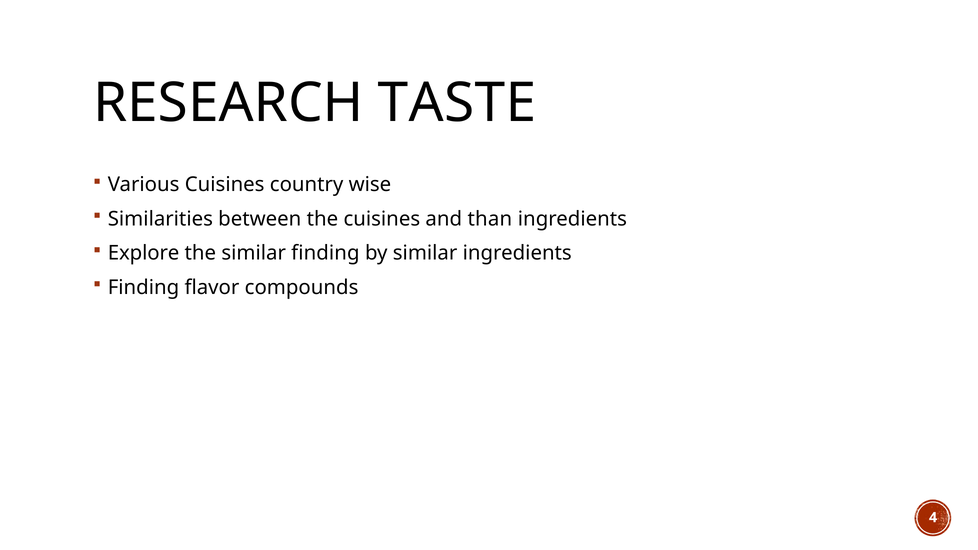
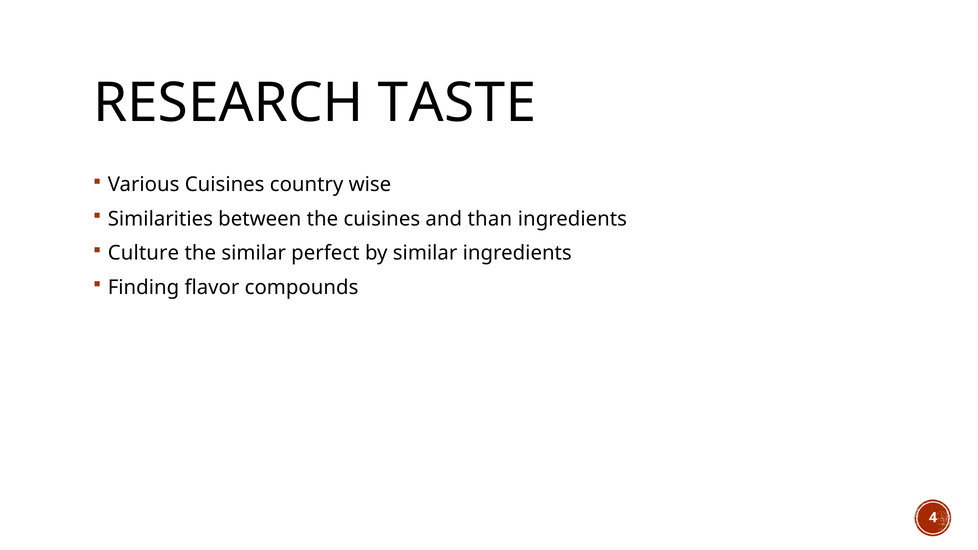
Explore: Explore -> Culture
similar finding: finding -> perfect
